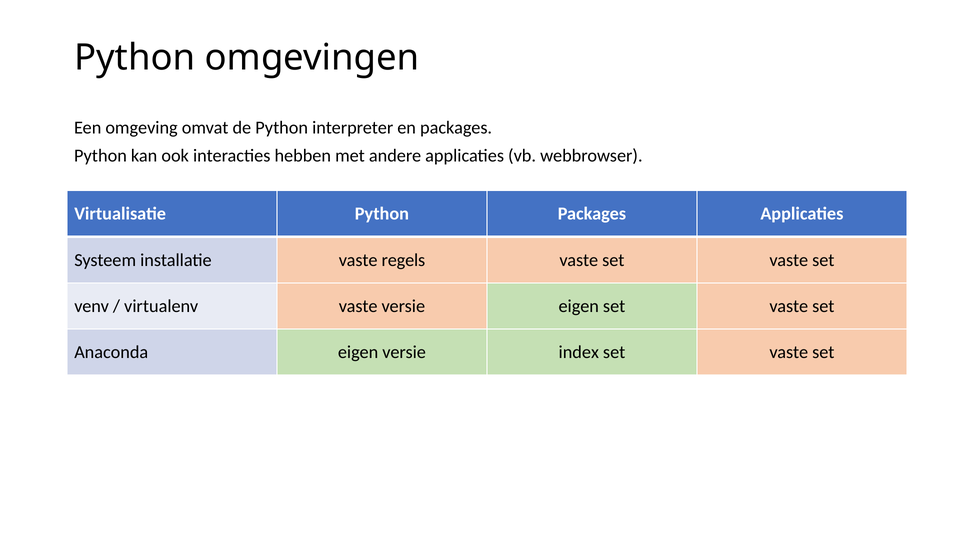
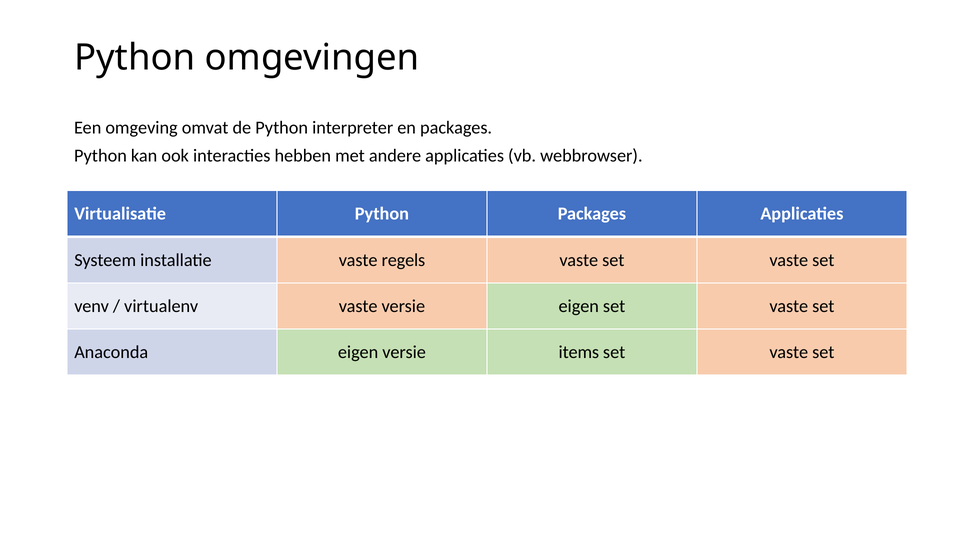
index: index -> items
